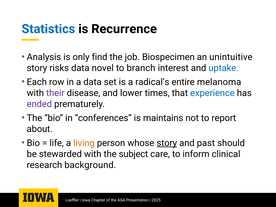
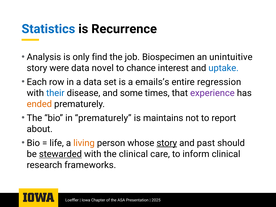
risks: risks -> were
branch: branch -> chance
radical’s: radical’s -> emails’s
melanoma: melanoma -> regression
their colour: purple -> blue
lower: lower -> some
experience colour: blue -> purple
ended colour: purple -> orange
in conferences: conferences -> prematurely
stewarded underline: none -> present
the subject: subject -> clinical
background: background -> frameworks
